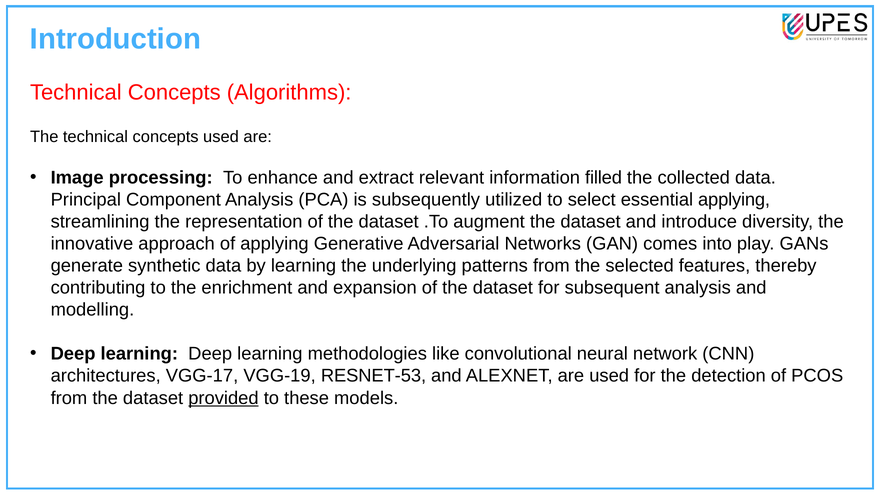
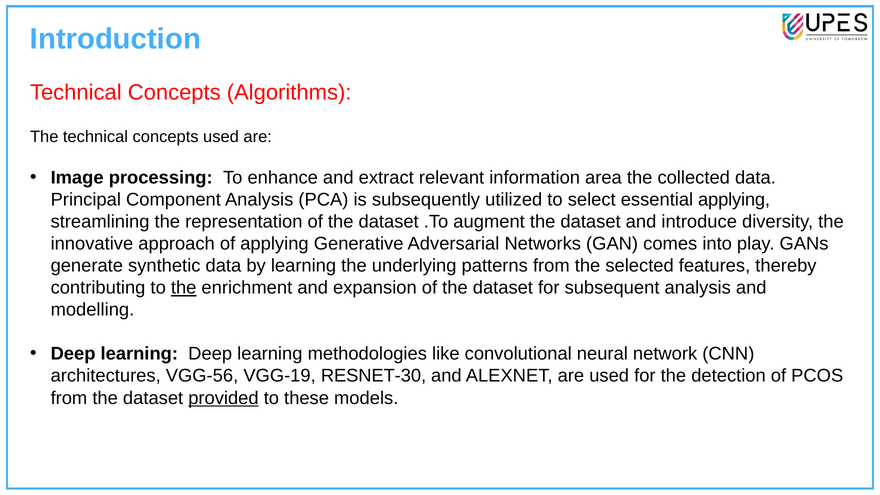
filled: filled -> area
the at (184, 288) underline: none -> present
VGG-17: VGG-17 -> VGG-56
RESNET-53: RESNET-53 -> RESNET-30
